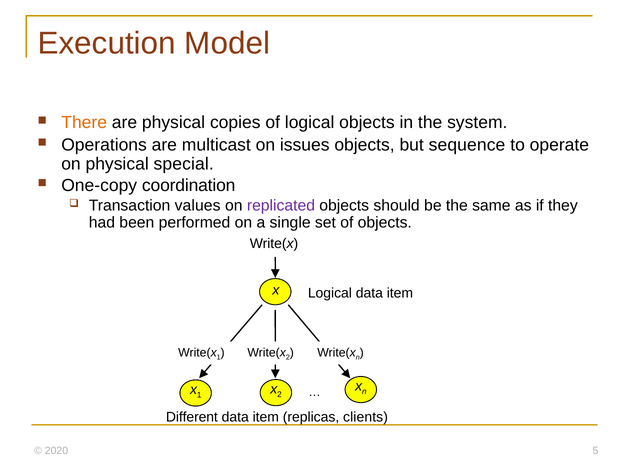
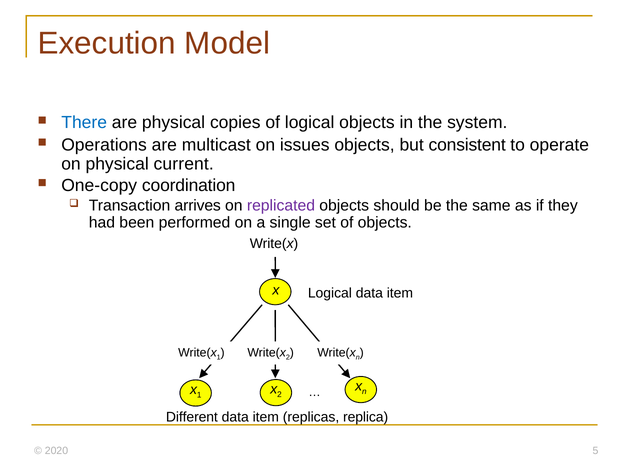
There colour: orange -> blue
sequence: sequence -> consistent
special: special -> current
values: values -> arrives
clients: clients -> replica
